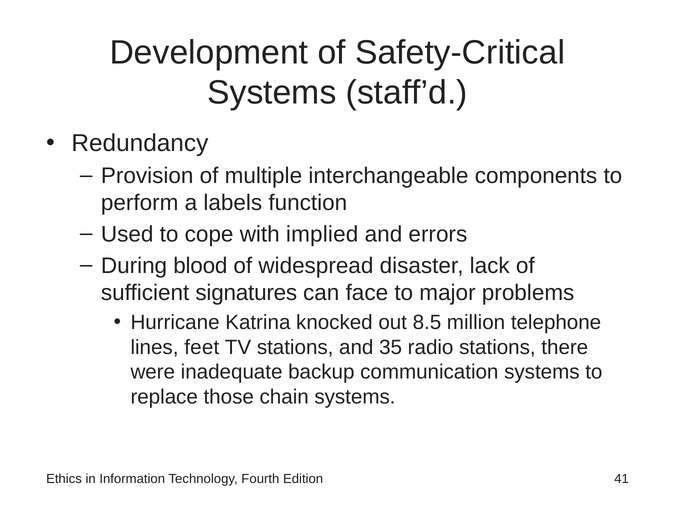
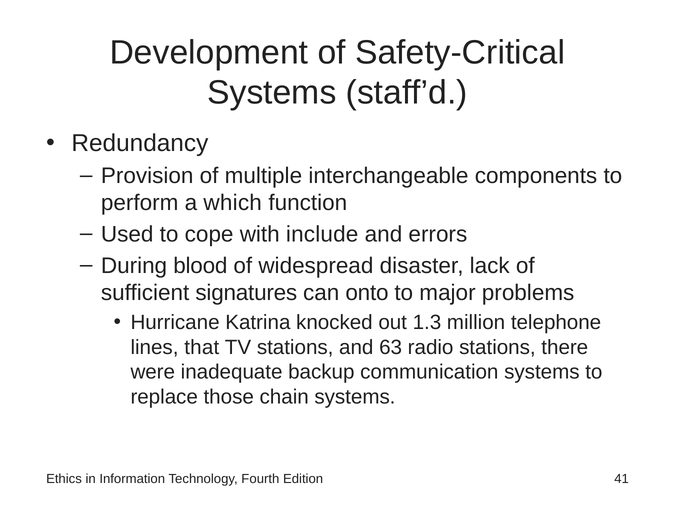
labels: labels -> which
implied: implied -> include
face: face -> onto
8.5: 8.5 -> 1.3
feet: feet -> that
35: 35 -> 63
